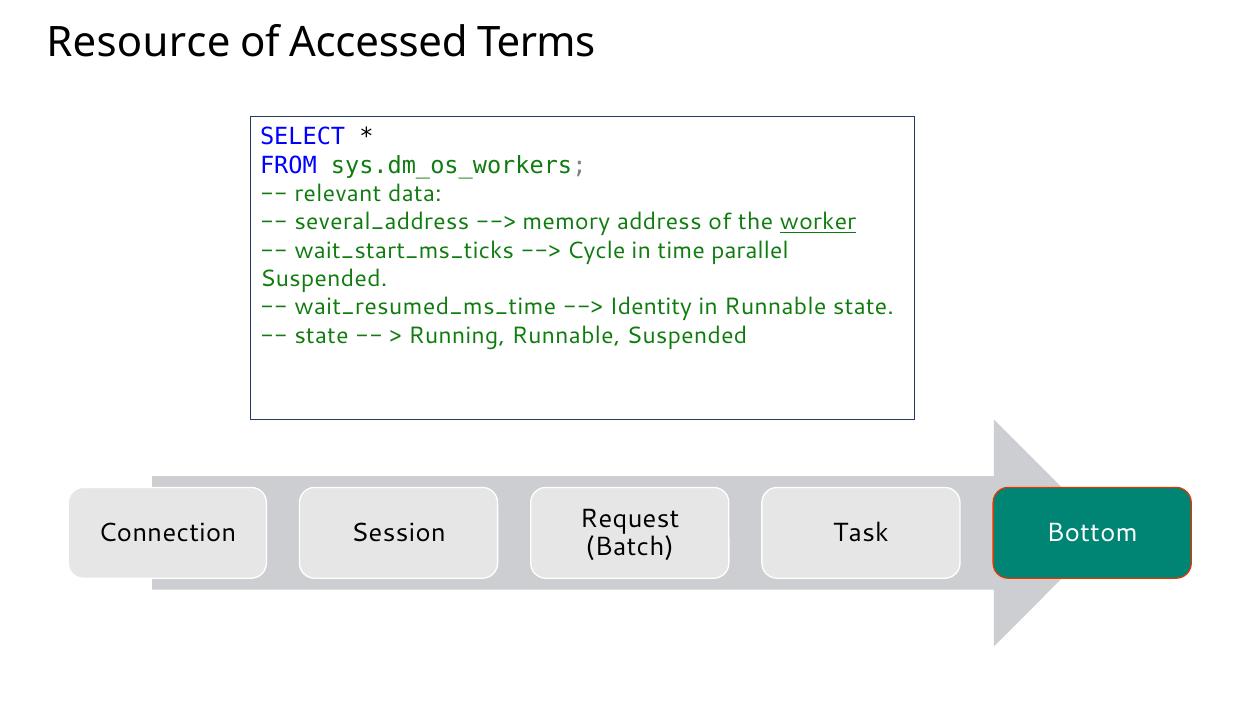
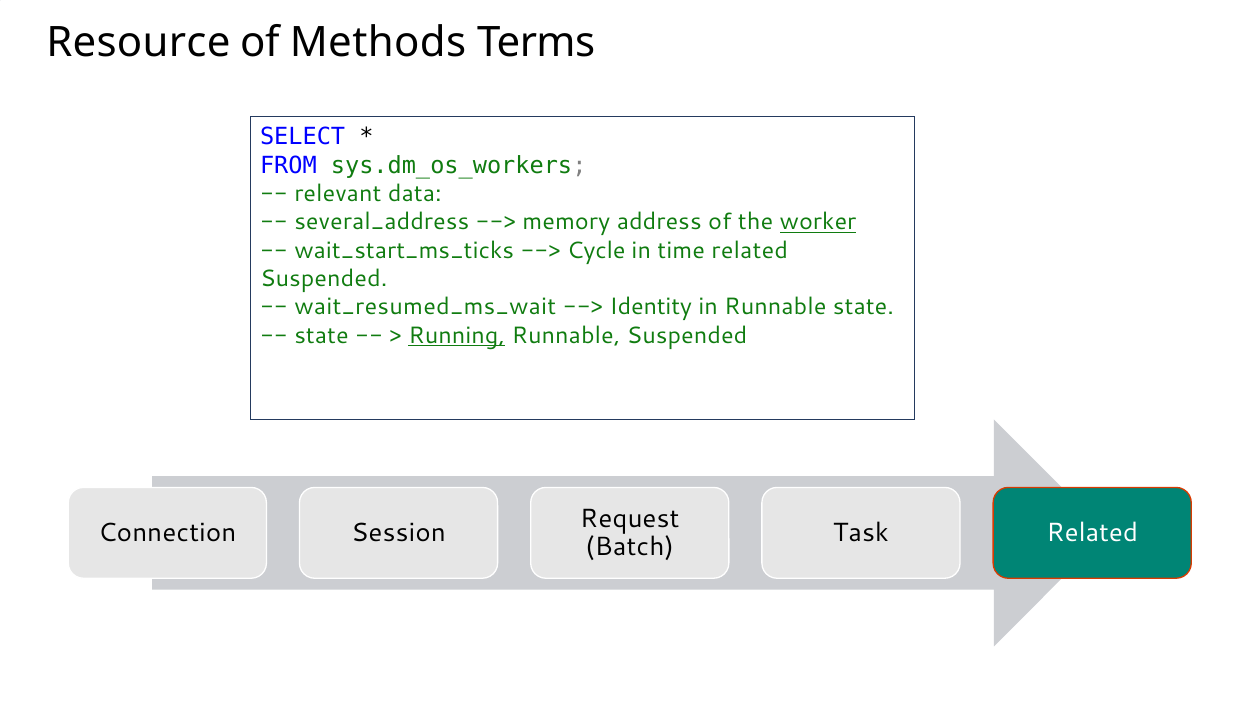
Accessed: Accessed -> Methods
time parallel: parallel -> related
wait_resumed_ms_time: wait_resumed_ms_time -> wait_resumed_ms_wait
Running underline: none -> present
Bottom at (1092, 532): Bottom -> Related
